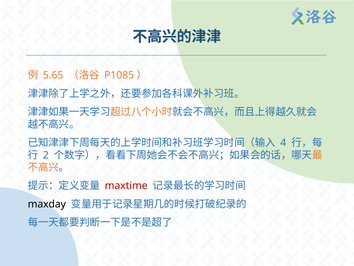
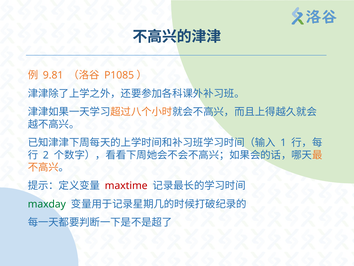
5.65: 5.65 -> 9.81
4: 4 -> 1
maxday colour: black -> green
